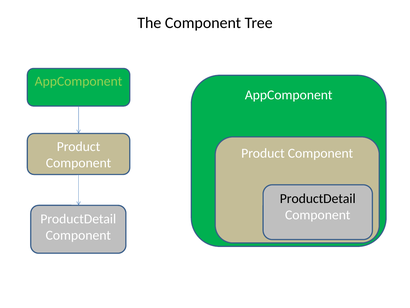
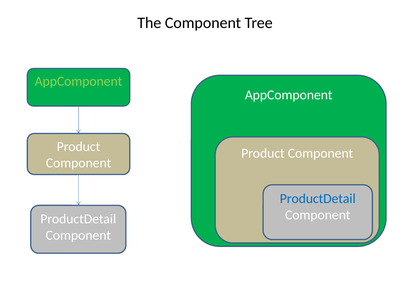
ProductDetail at (318, 198) colour: black -> blue
